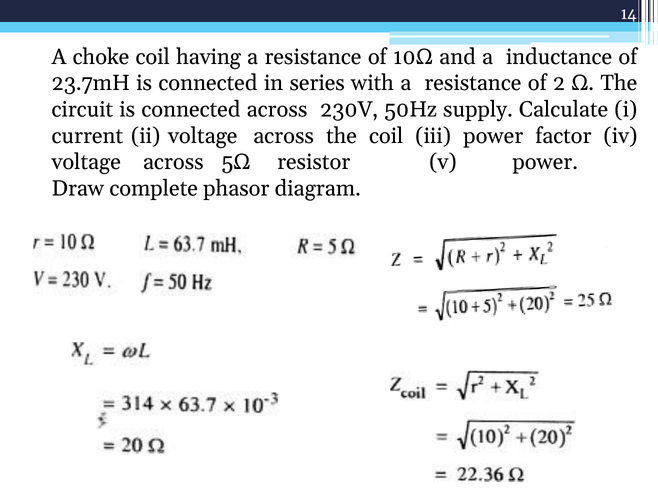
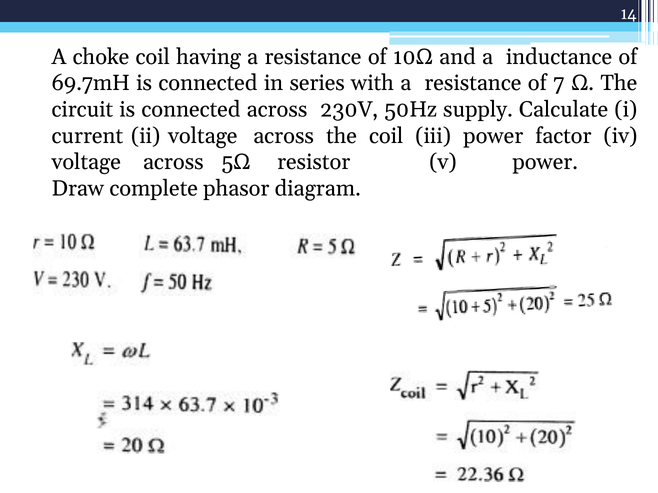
23.7mH: 23.7mH -> 69.7mH
2: 2 -> 7
